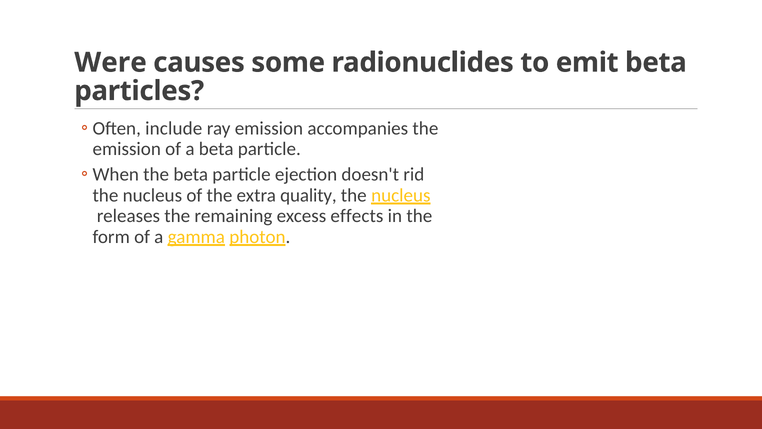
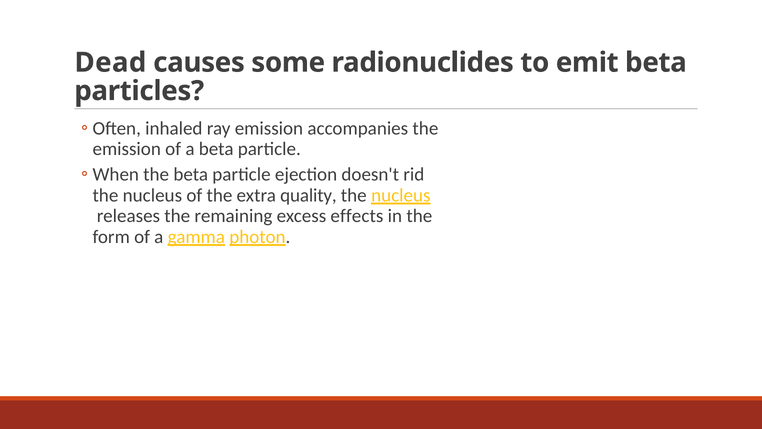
Were: Were -> Dead
include: include -> inhaled
